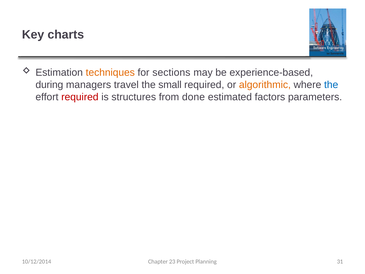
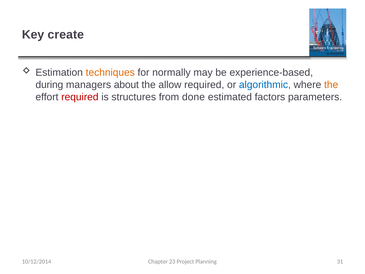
charts: charts -> create
sections: sections -> normally
travel: travel -> about
small: small -> allow
algorithmic colour: orange -> blue
the at (331, 85) colour: blue -> orange
